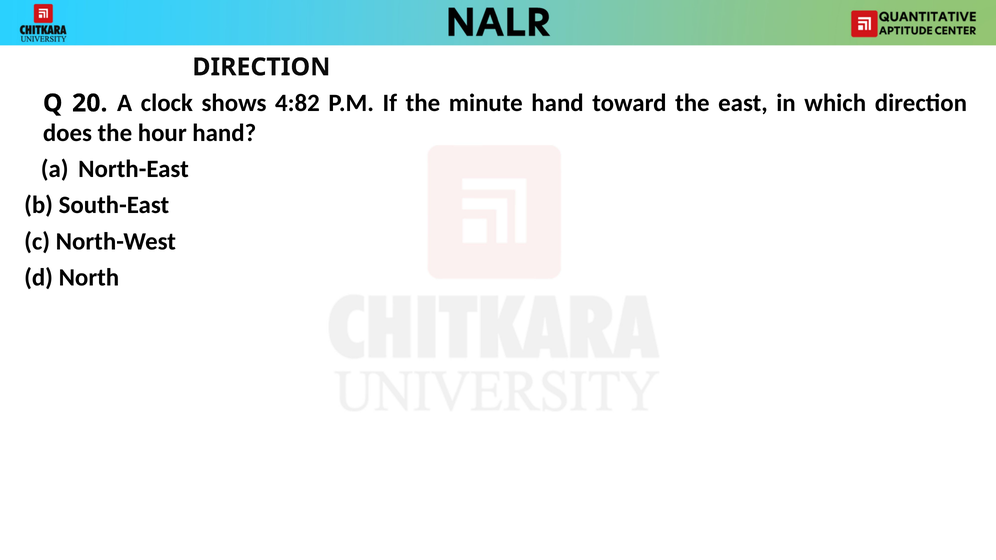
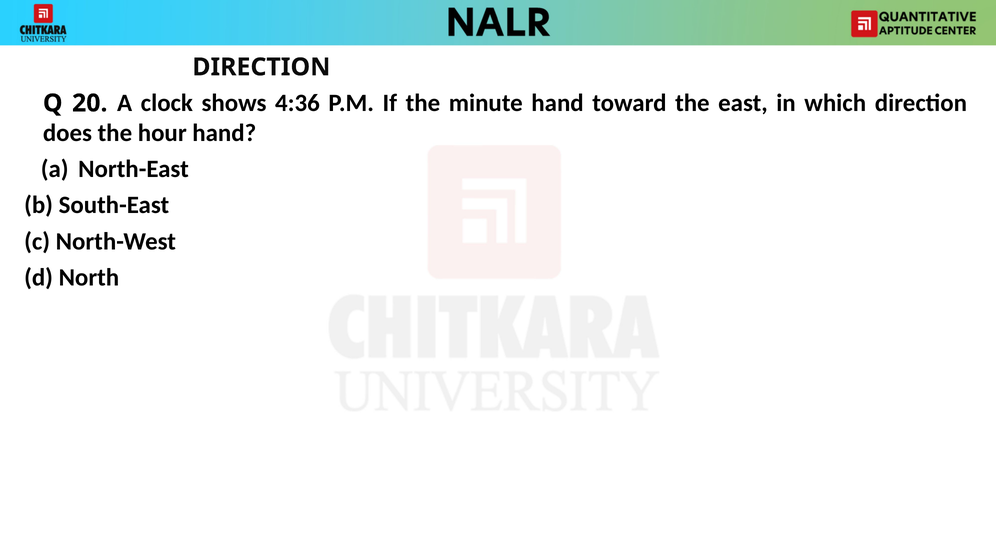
4:82: 4:82 -> 4:36
